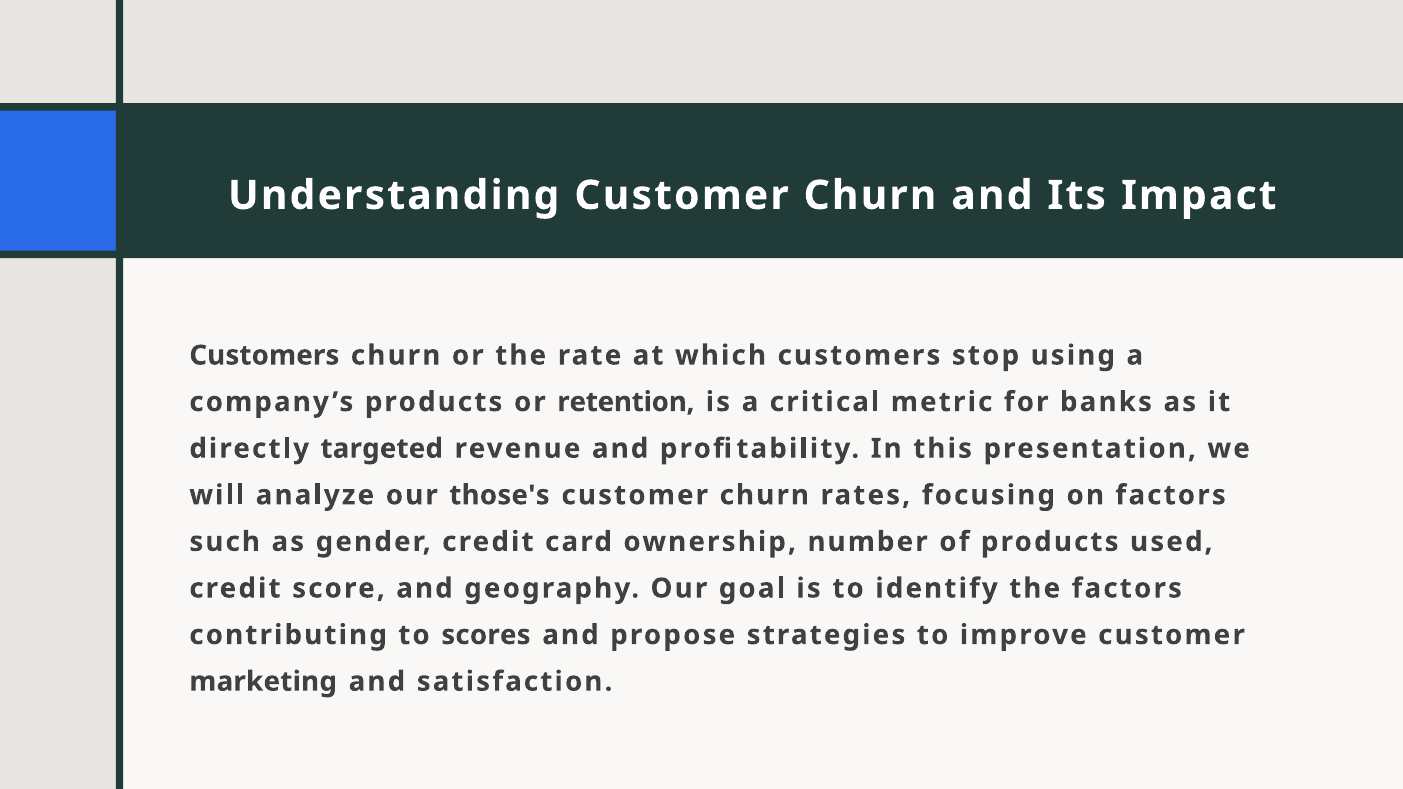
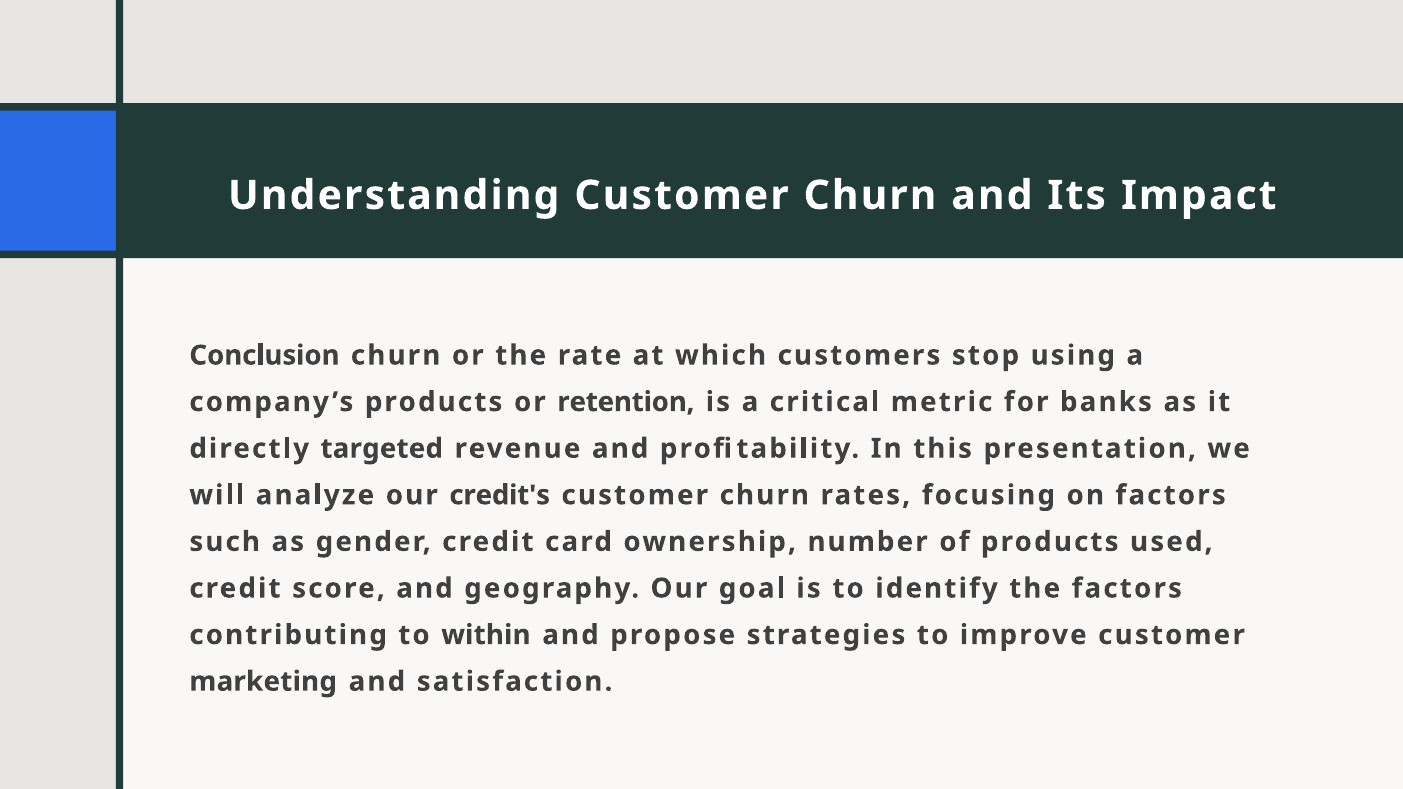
Customers at (264, 355): Customers -> Conclusion
those's: those's -> credit's
scores: scores -> within
